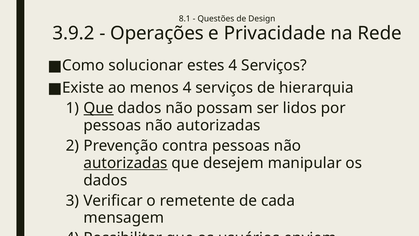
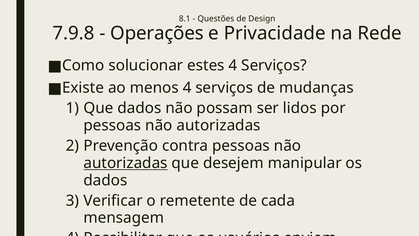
3.9.2: 3.9.2 -> 7.9.8
hierarquia: hierarquia -> mudanças
Que at (99, 108) underline: present -> none
